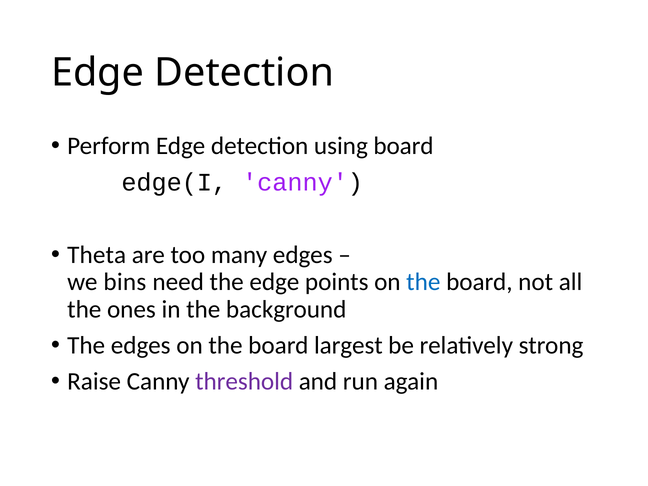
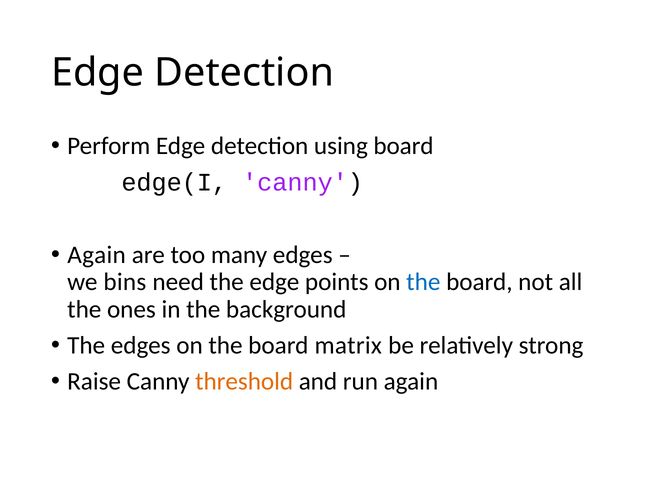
Theta at (97, 255): Theta -> Again
largest: largest -> matrix
threshold colour: purple -> orange
